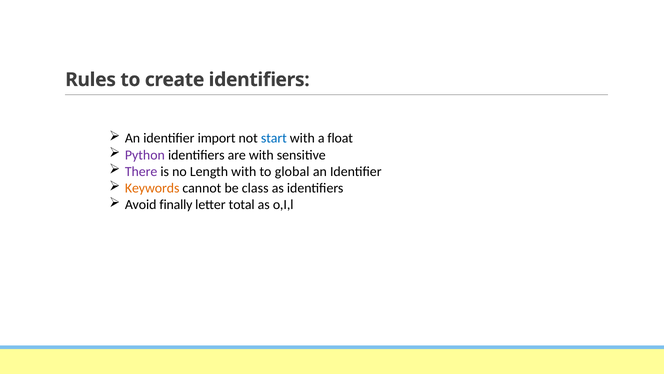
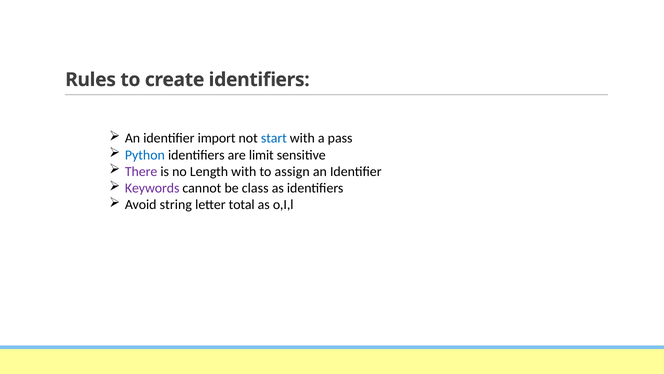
float: float -> pass
Python colour: purple -> blue
are with: with -> limit
global: global -> assign
Keywords colour: orange -> purple
finally: finally -> string
